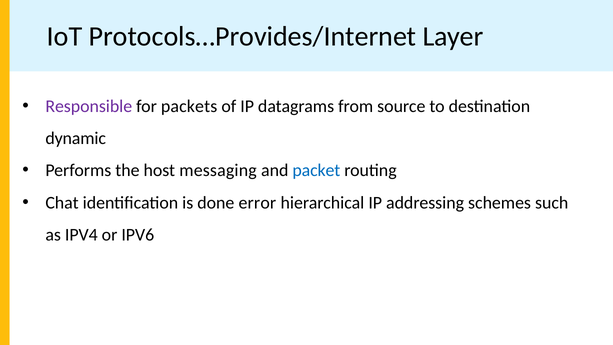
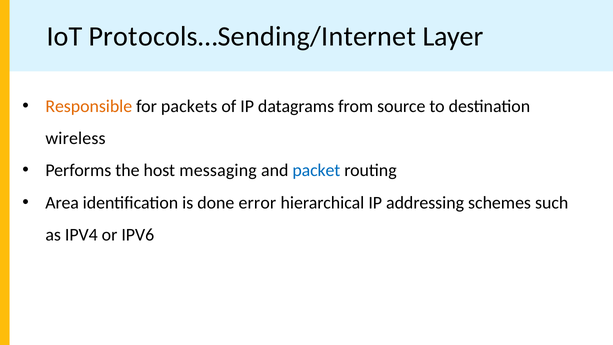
Protocols…Provides/Internet: Protocols…Provides/Internet -> Protocols…Sending/Internet
Responsible colour: purple -> orange
dynamic: dynamic -> wireless
Chat: Chat -> Area
